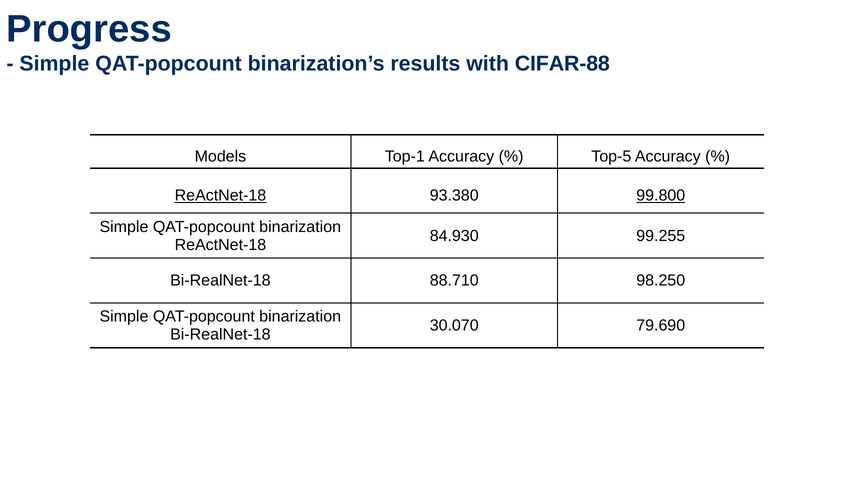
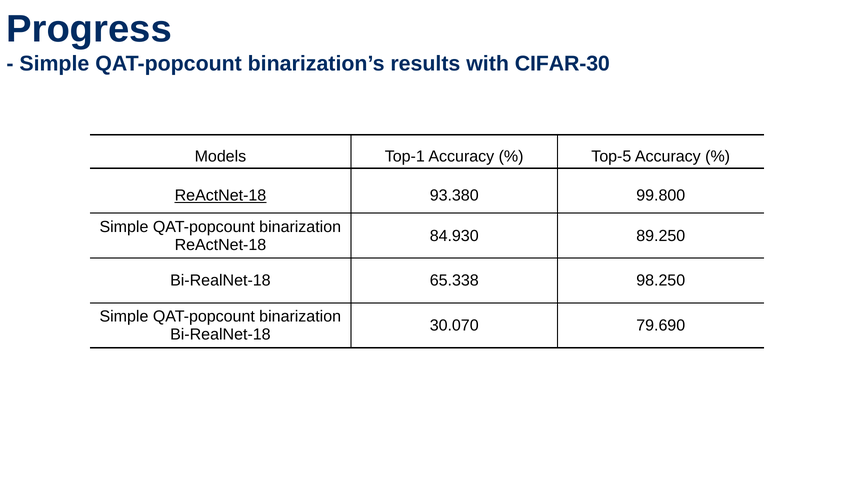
CIFAR-88: CIFAR-88 -> CIFAR-30
99.800 underline: present -> none
99.255: 99.255 -> 89.250
88.710: 88.710 -> 65.338
